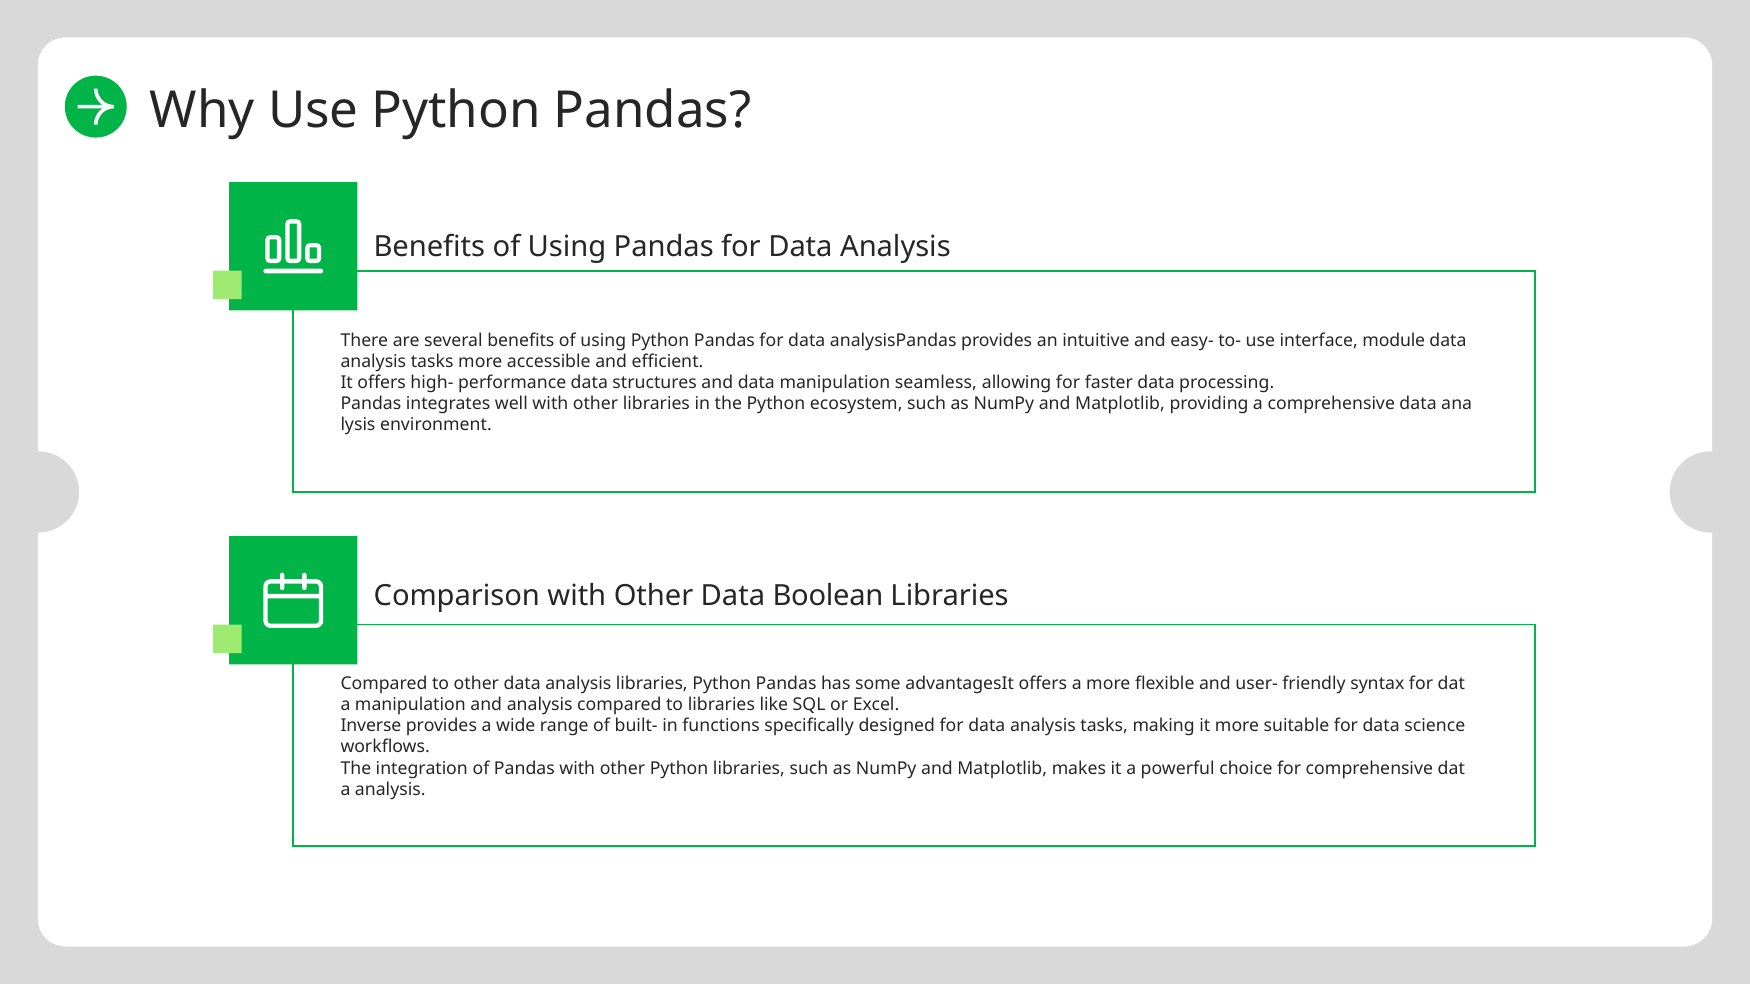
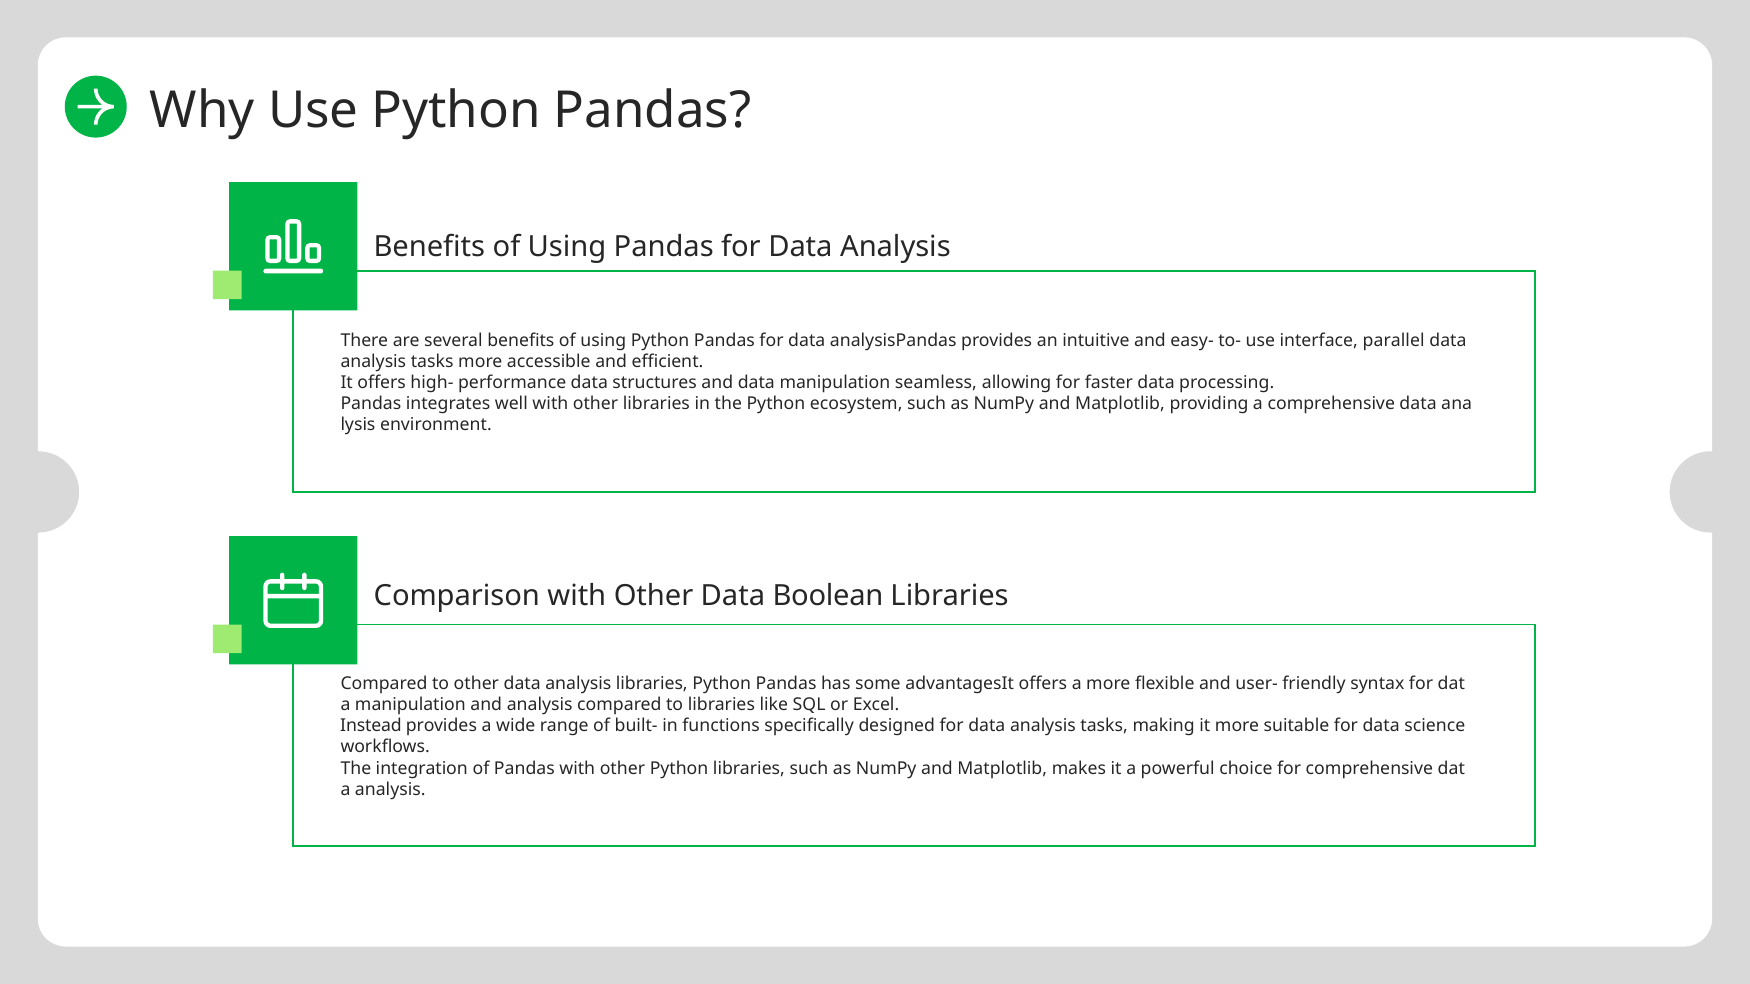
module: module -> parallel
Inverse: Inverse -> Instead
